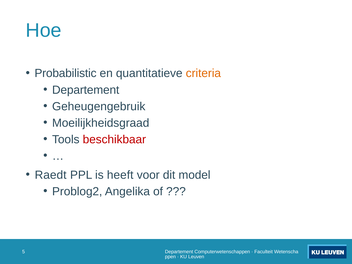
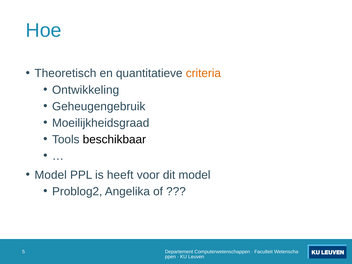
Probabilistic: Probabilistic -> Theoretisch
Departement at (86, 90): Departement -> Ontwikkeling
beschikbaar colour: red -> black
Raedt at (51, 175): Raedt -> Model
